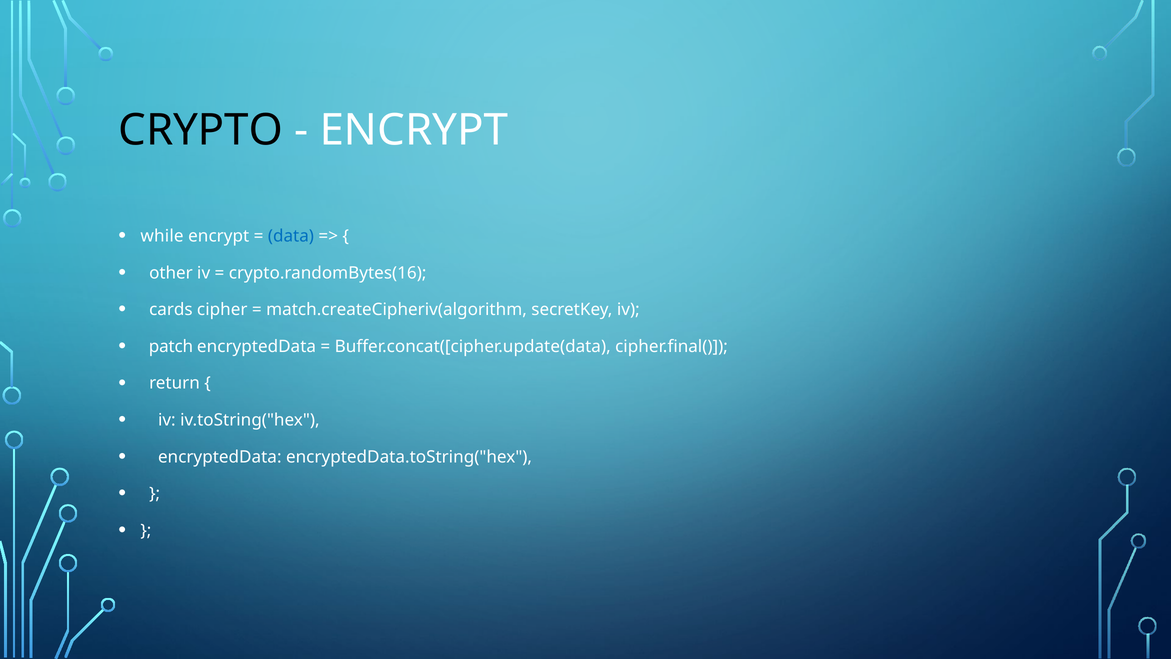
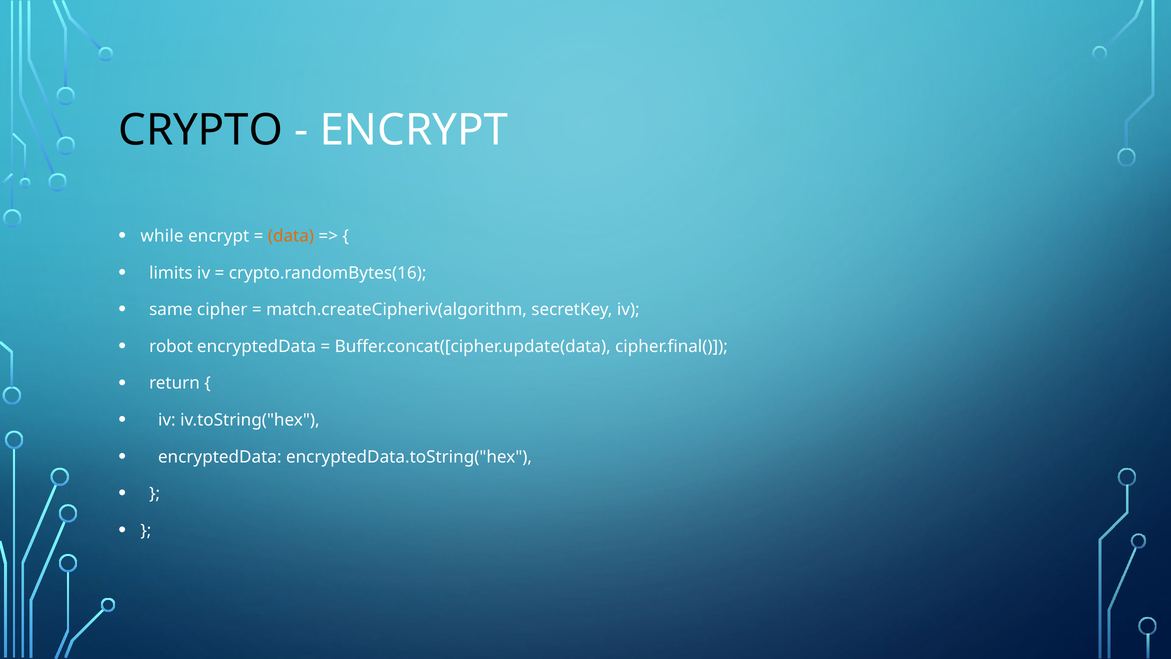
data colour: blue -> orange
other: other -> limits
cards: cards -> same
patch: patch -> robot
